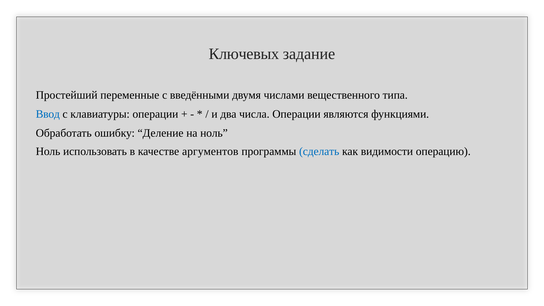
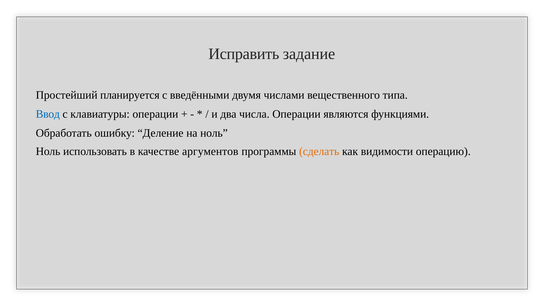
Ключевых: Ключевых -> Исправить
переменные: переменные -> планируется
сделать colour: blue -> orange
